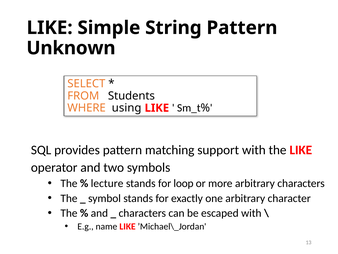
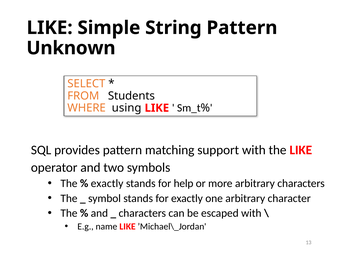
lecture at (107, 183): lecture -> exactly
loop: loop -> help
